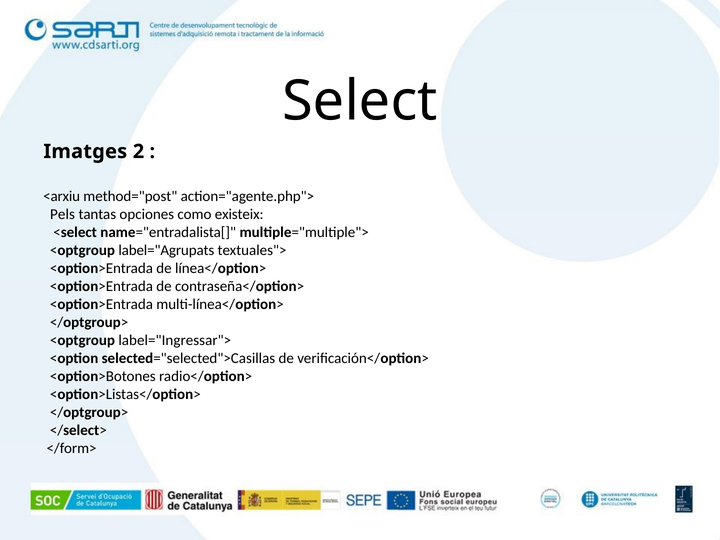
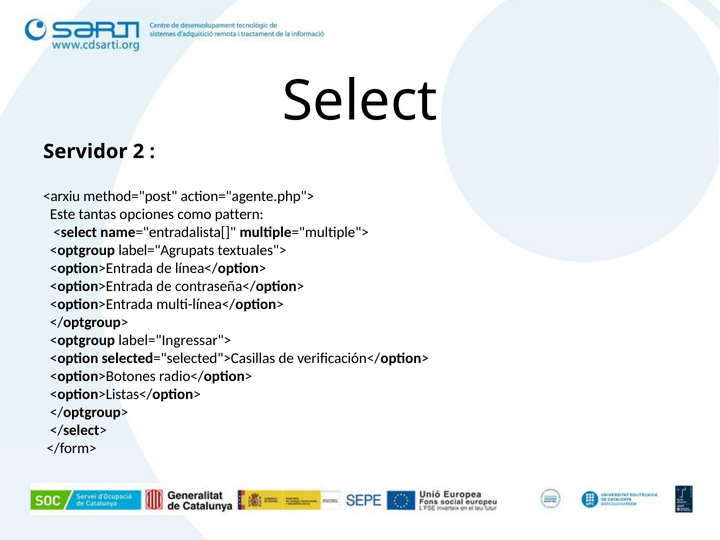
Imatges: Imatges -> Servidor
Pels: Pels -> Este
existeix: existeix -> pattern
